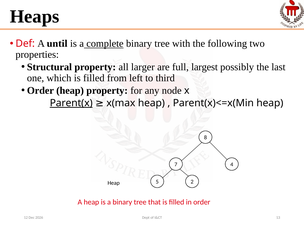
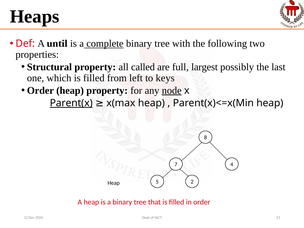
larger: larger -> called
third: third -> keys
node underline: none -> present
